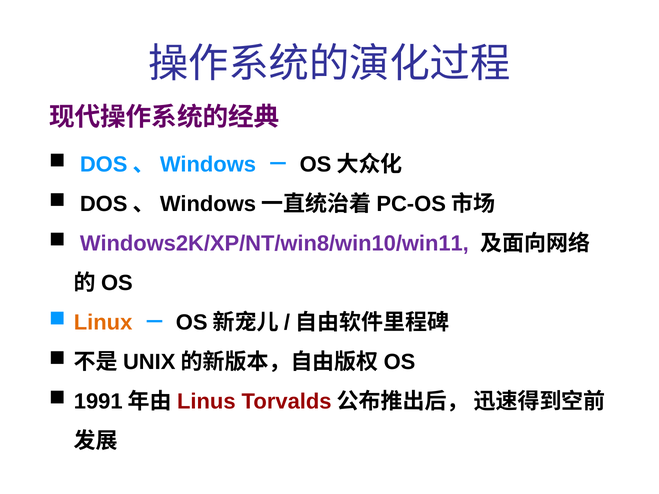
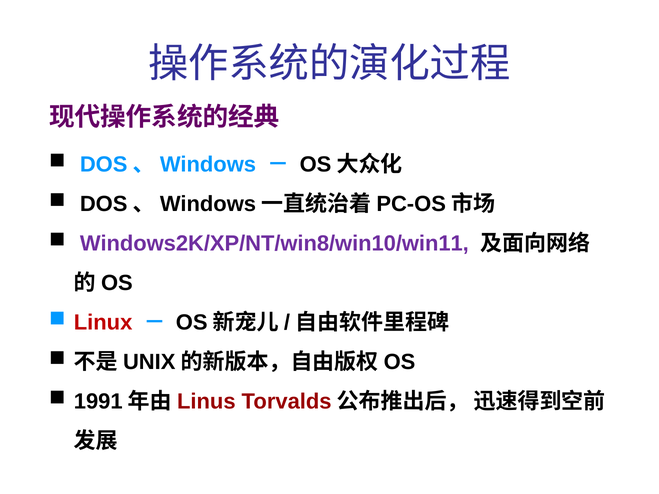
Linux colour: orange -> red
